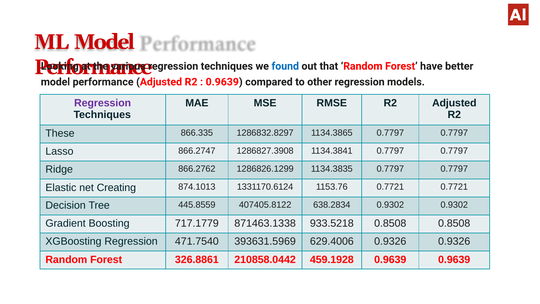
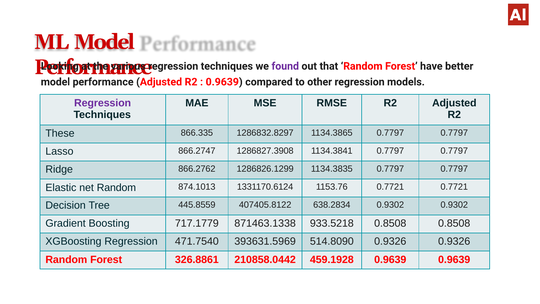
found colour: blue -> purple
net Creating: Creating -> Random
629.4006: 629.4006 -> 514.8090
